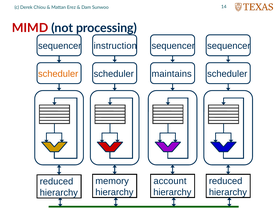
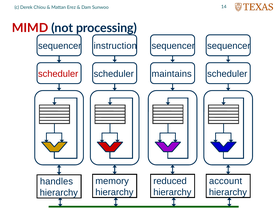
scheduler at (58, 74) colour: orange -> red
account: account -> reduced
reduced at (226, 181): reduced -> account
reduced at (57, 181): reduced -> handles
